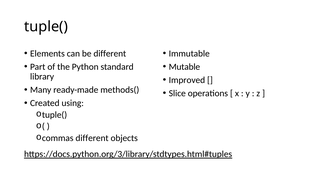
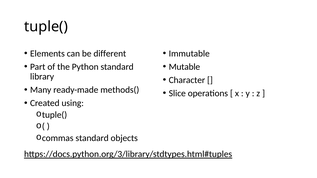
Improved: Improved -> Character
commas different: different -> standard
